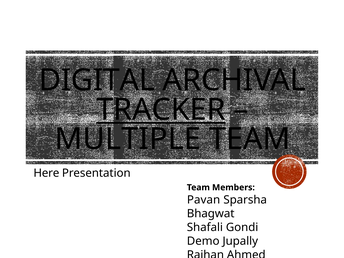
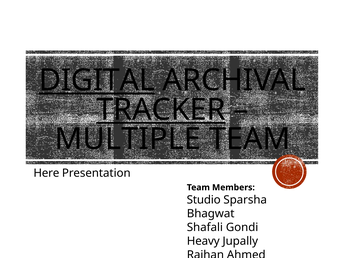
DIGITAL underline: none -> present
Pavan: Pavan -> Studio
Demo: Demo -> Heavy
